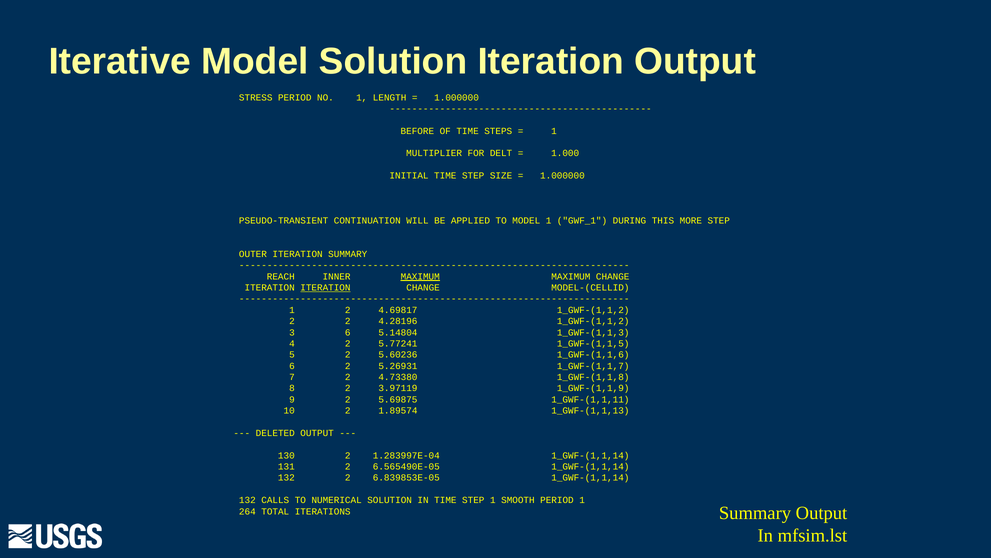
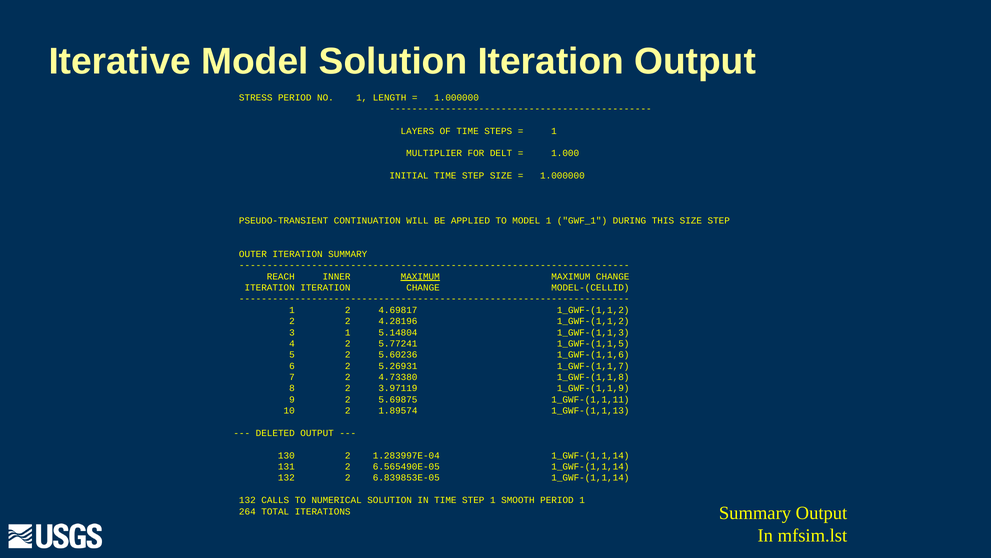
BEFORE: BEFORE -> LAYERS
THIS MORE: MORE -> SIZE
ITERATION at (325, 287) underline: present -> none
3 6: 6 -> 1
